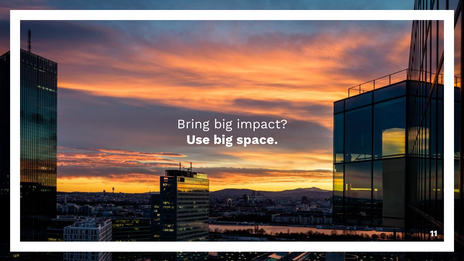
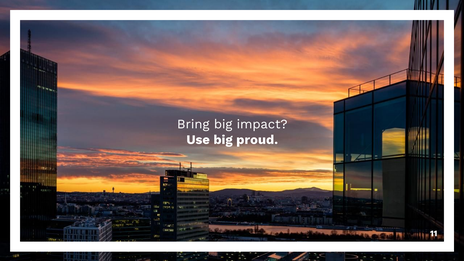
space: space -> proud
